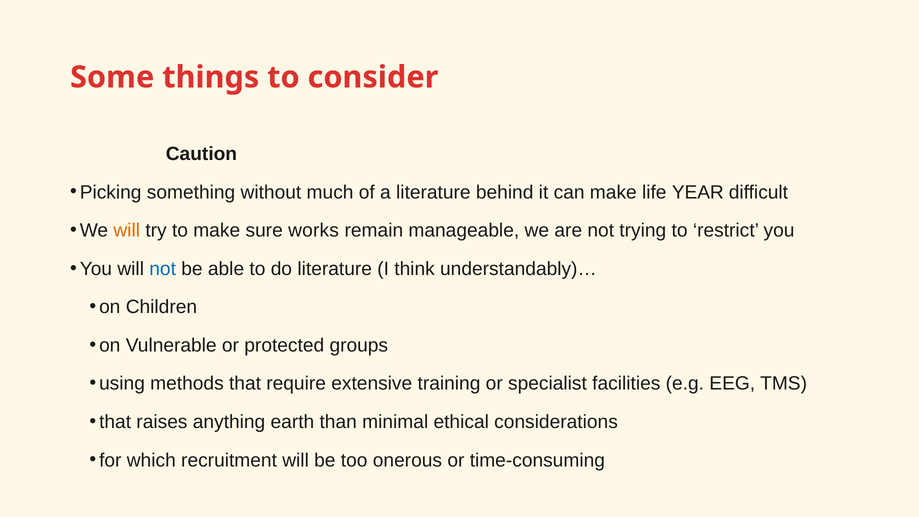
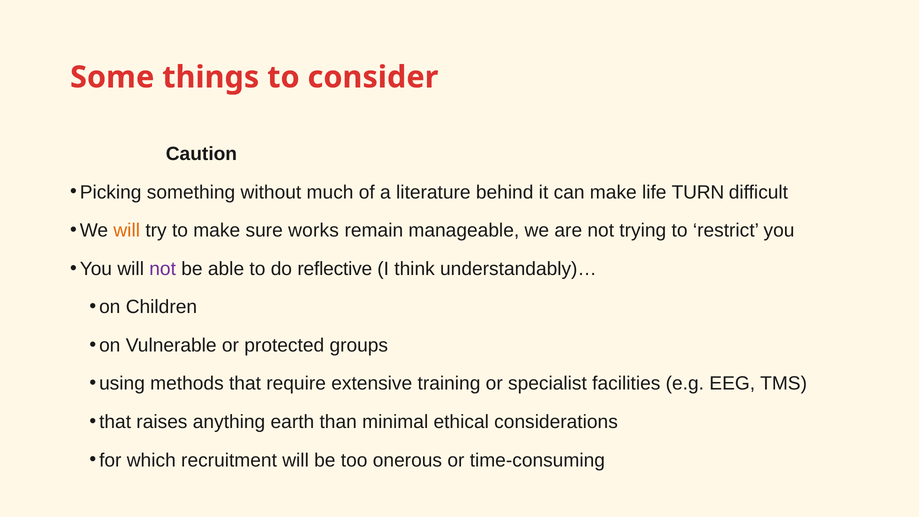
YEAR: YEAR -> TURN
not at (163, 269) colour: blue -> purple
do literature: literature -> reflective
